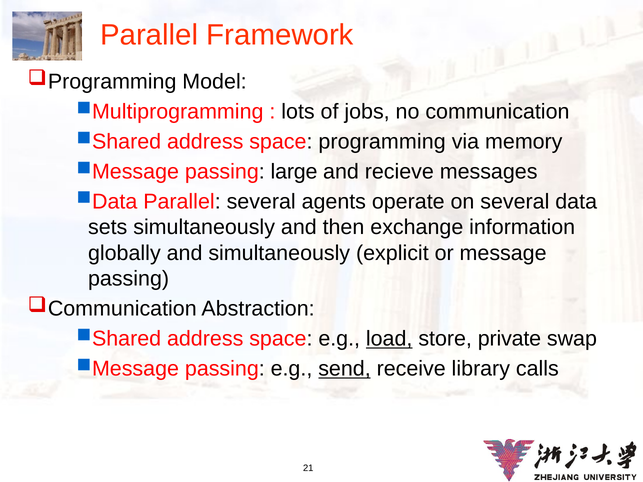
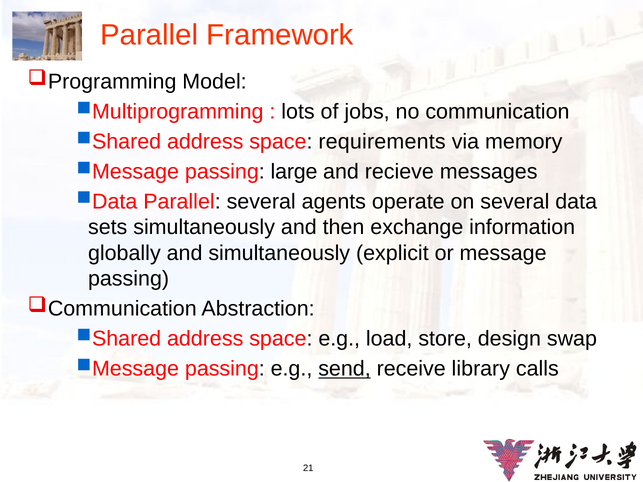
programming: programming -> requirements
load underline: present -> none
private: private -> design
